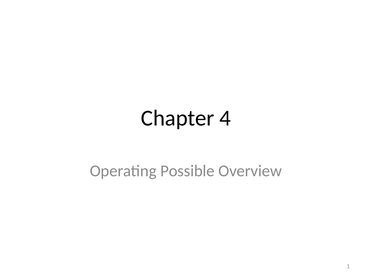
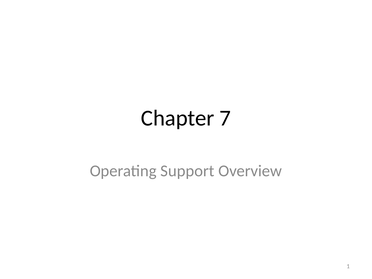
4: 4 -> 7
Possible: Possible -> Support
